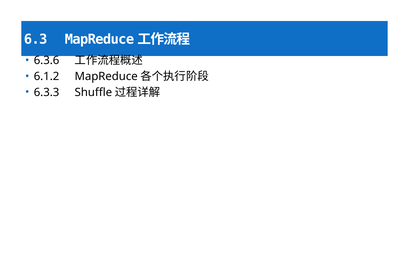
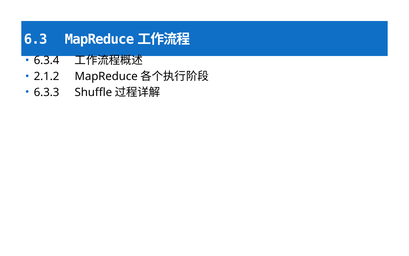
6.3.6: 6.3.6 -> 6.3.4
6.1.2: 6.1.2 -> 2.1.2
